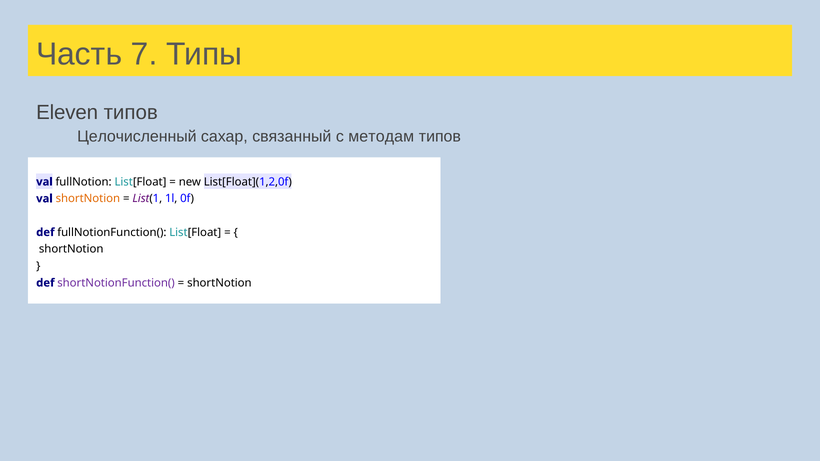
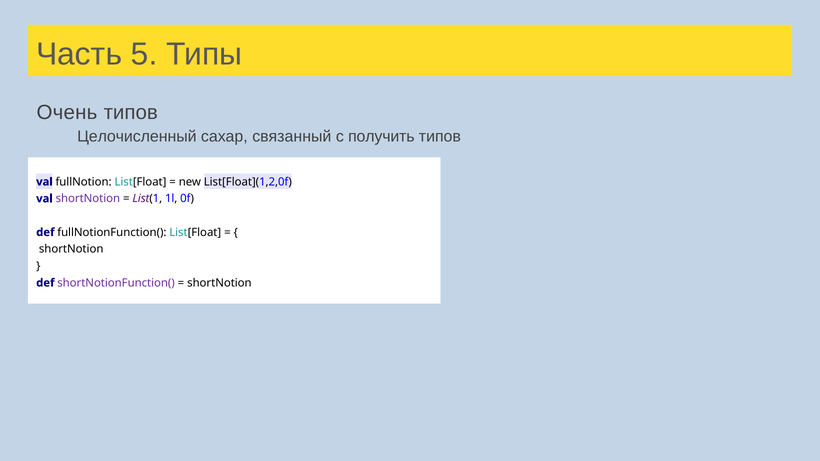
7: 7 -> 5
Eleven: Eleven -> Очень
методам: методам -> получить
shortNotion at (88, 199) colour: orange -> purple
